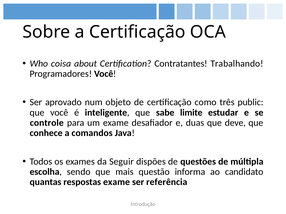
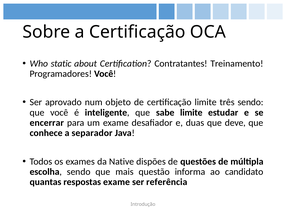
coisa: coisa -> static
Trabalhando: Trabalhando -> Treinamento
certificação como: como -> limite
três public: public -> sendo
controle: controle -> encerrar
comandos: comandos -> separador
Seguir: Seguir -> Native
